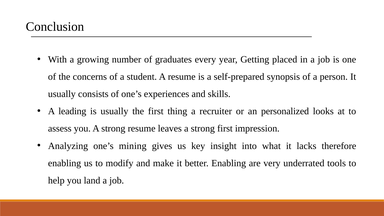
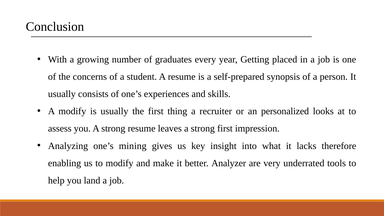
A leading: leading -> modify
better Enabling: Enabling -> Analyzer
